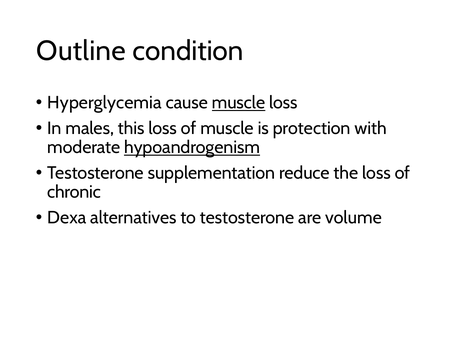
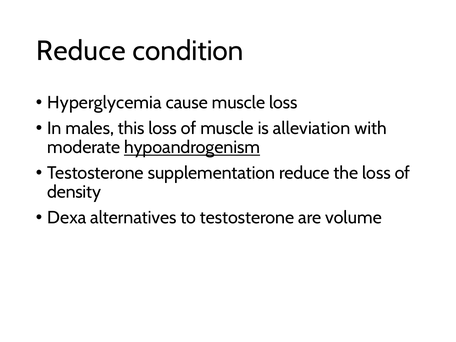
Outline at (81, 51): Outline -> Reduce
muscle at (239, 103) underline: present -> none
protection: protection -> alleviation
chronic: chronic -> density
